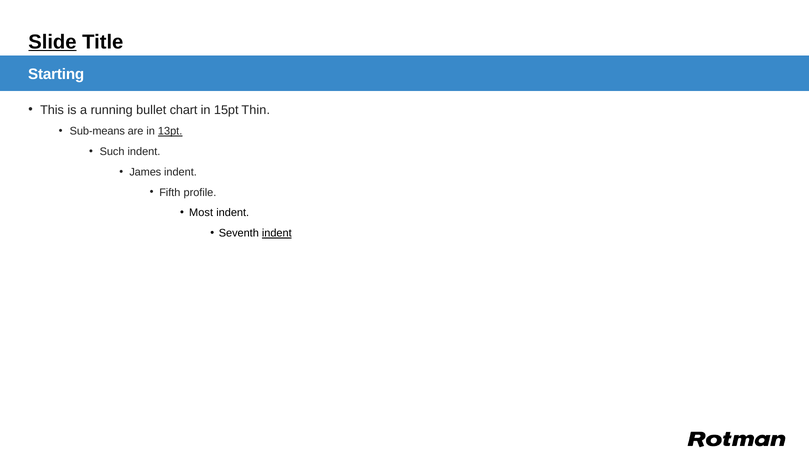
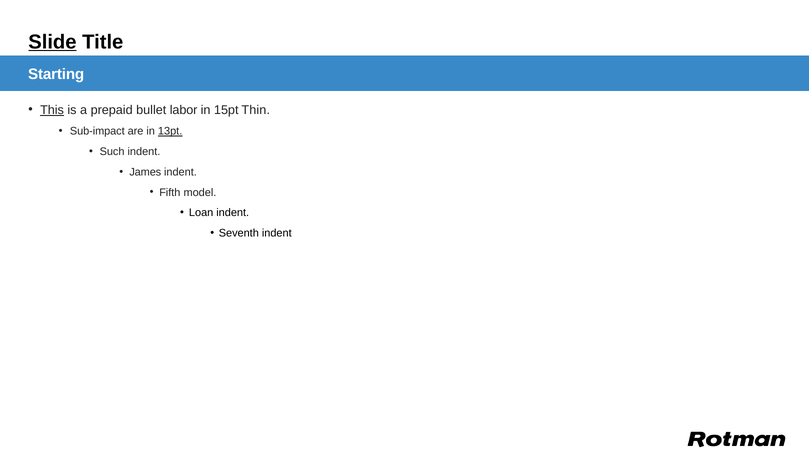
This underline: none -> present
running: running -> prepaid
chart: chart -> labor
Sub-means: Sub-means -> Sub-impact
profile: profile -> model
Most: Most -> Loan
indent at (277, 233) underline: present -> none
